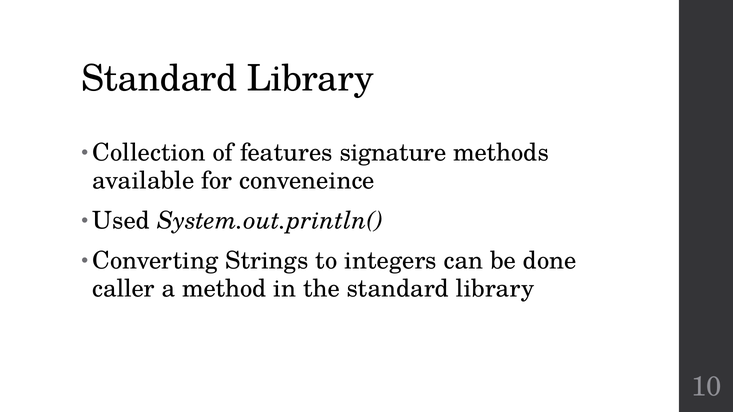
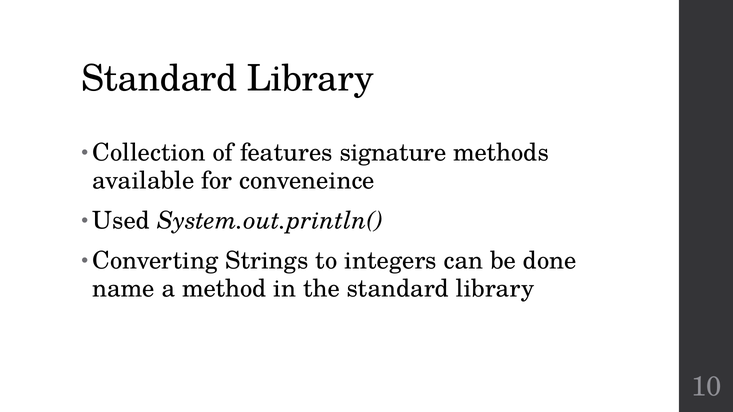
caller: caller -> name
